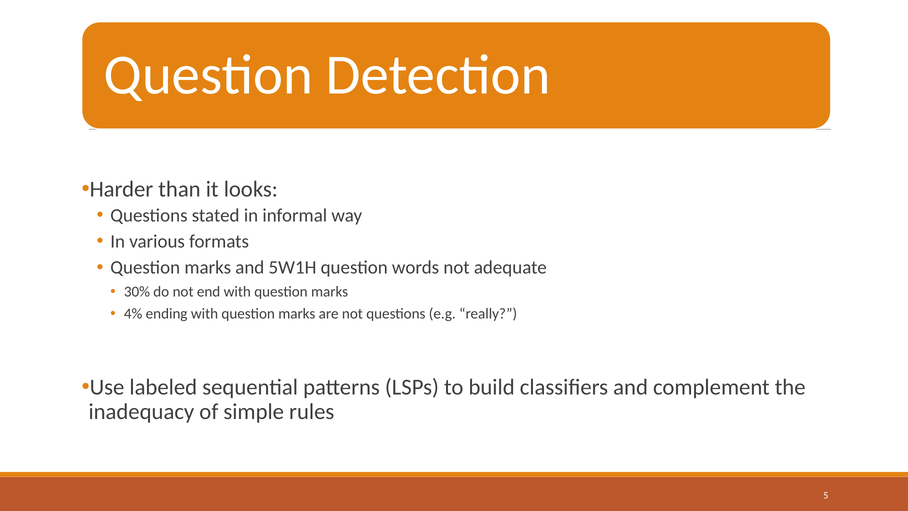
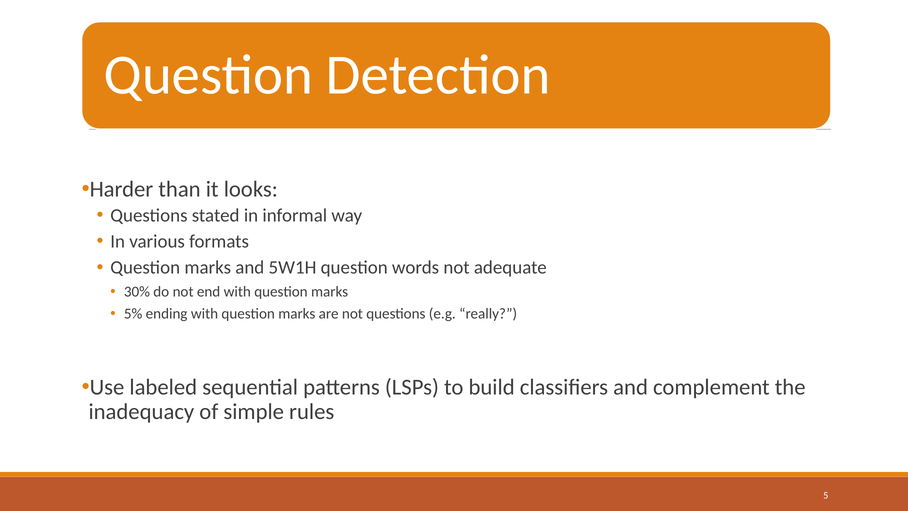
4%: 4% -> 5%
